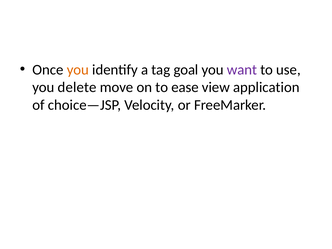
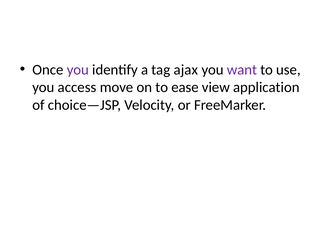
you at (78, 70) colour: orange -> purple
goal: goal -> ajax
delete: delete -> access
